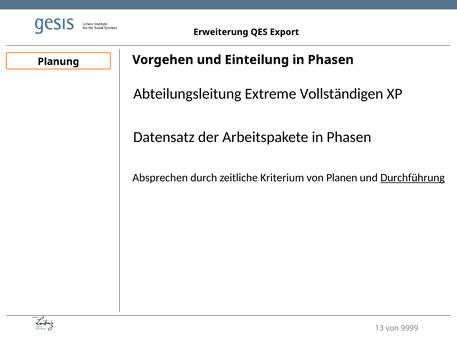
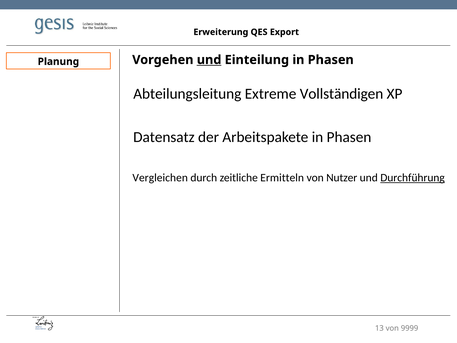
und at (209, 60) underline: none -> present
Absprechen: Absprechen -> Vergleichen
Kriterium: Kriterium -> Ermitteln
Planen: Planen -> Nutzer
